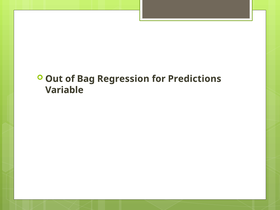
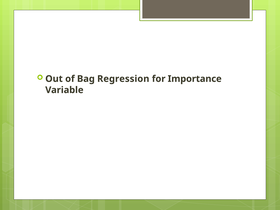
Predictions: Predictions -> Importance
